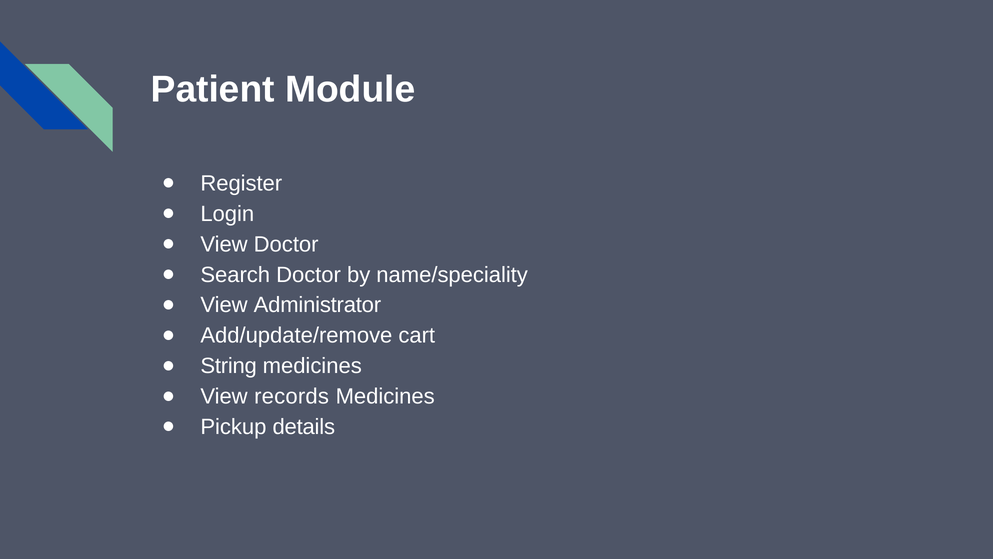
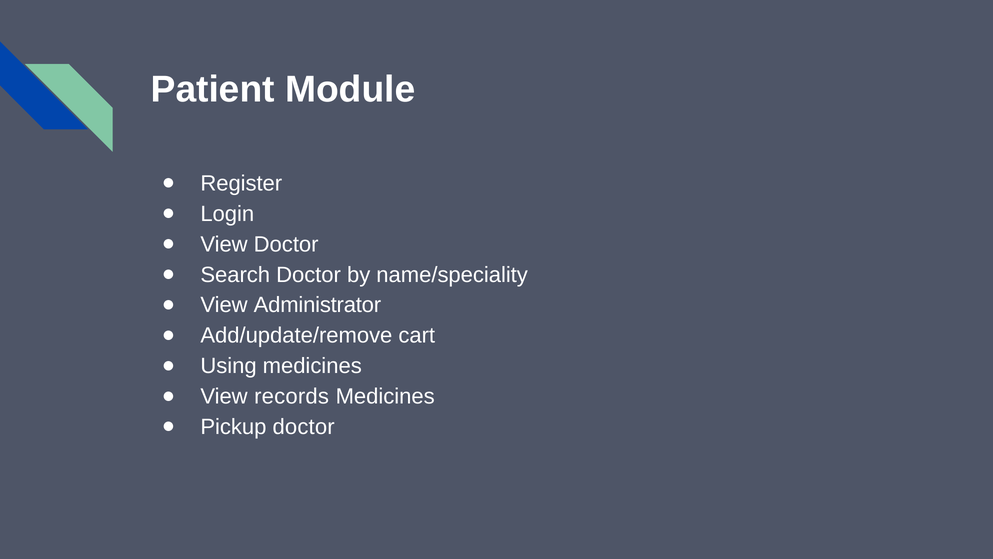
String: String -> Using
Pickup details: details -> doctor
